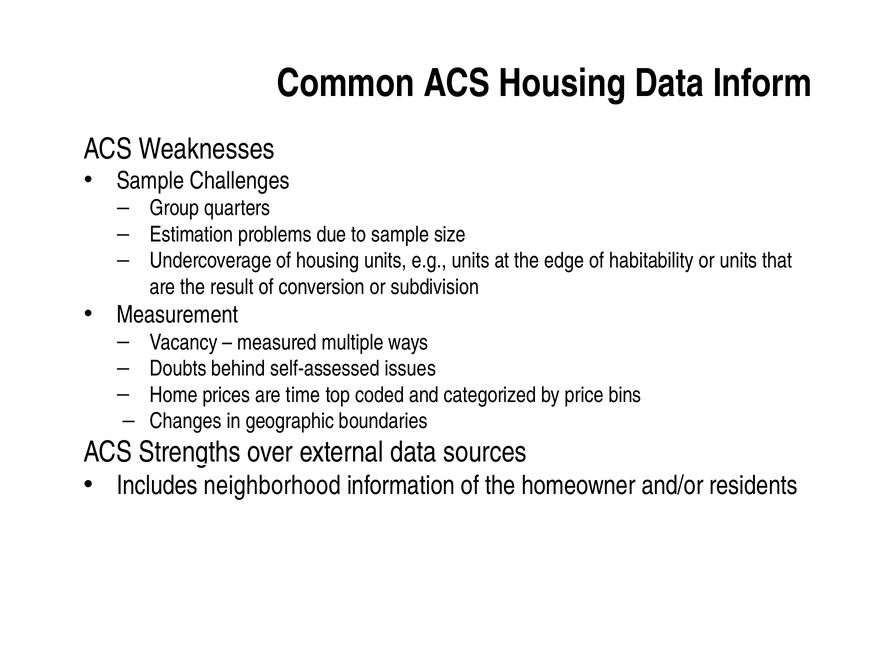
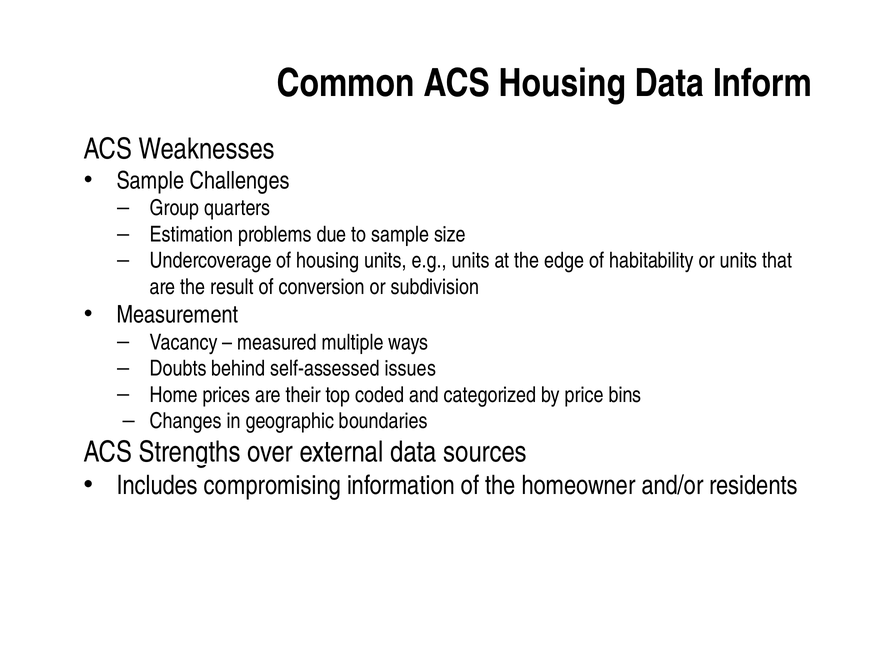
time: time -> their
neighborhood: neighborhood -> compromising
